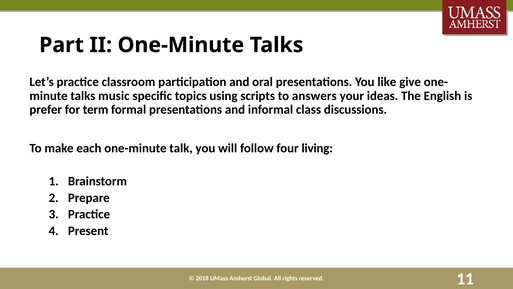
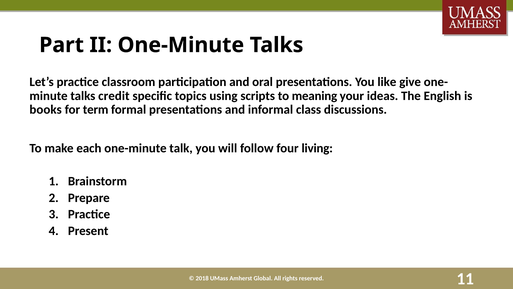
music: music -> credit
answers: answers -> meaning
prefer: prefer -> books
